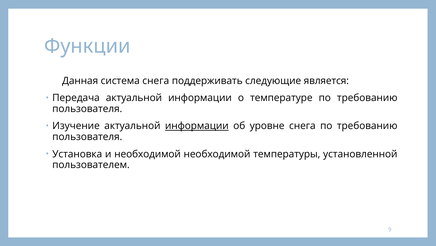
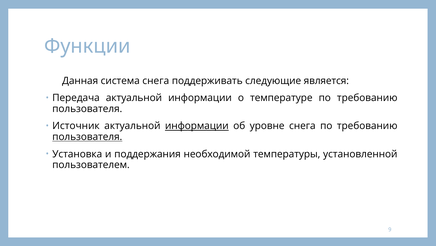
Изучение: Изучение -> Источник
пользователя at (87, 136) underline: none -> present
и необходимой: необходимой -> поддержания
